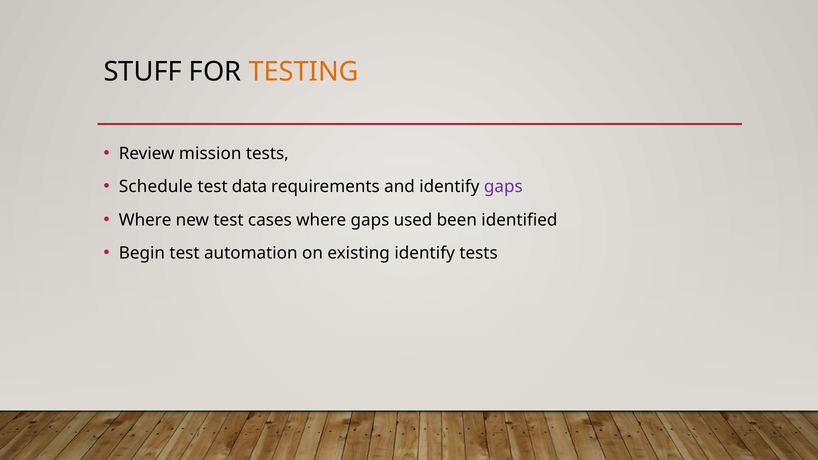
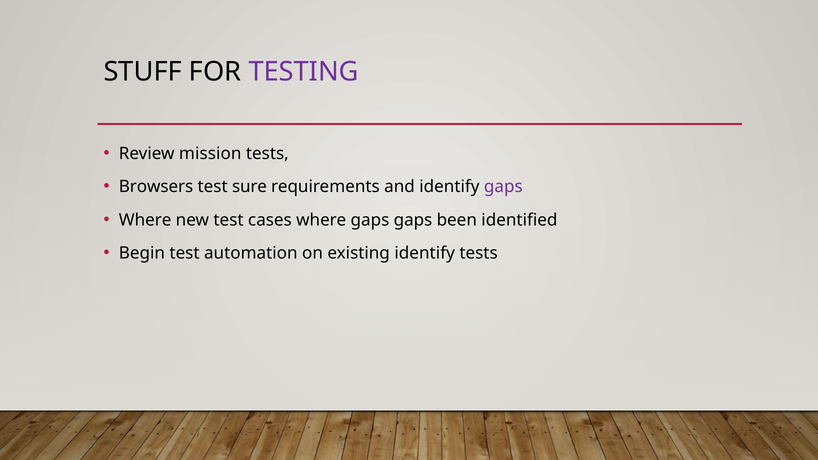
TESTING colour: orange -> purple
Schedule: Schedule -> Browsers
data: data -> sure
gaps used: used -> gaps
